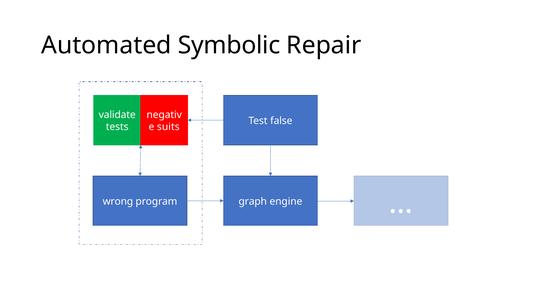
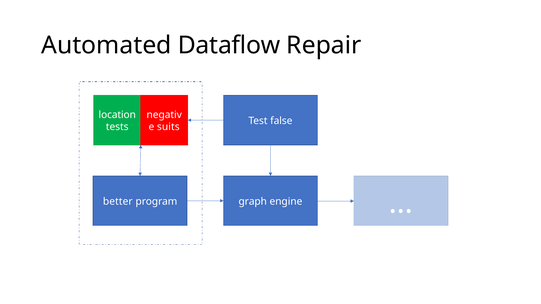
Symbolic: Symbolic -> Dataflow
validate: validate -> location
wrong: wrong -> better
